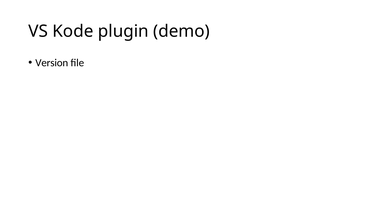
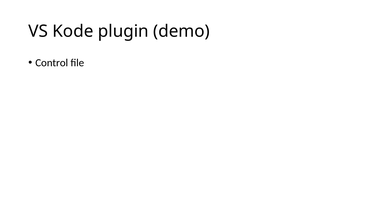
Version: Version -> Control
